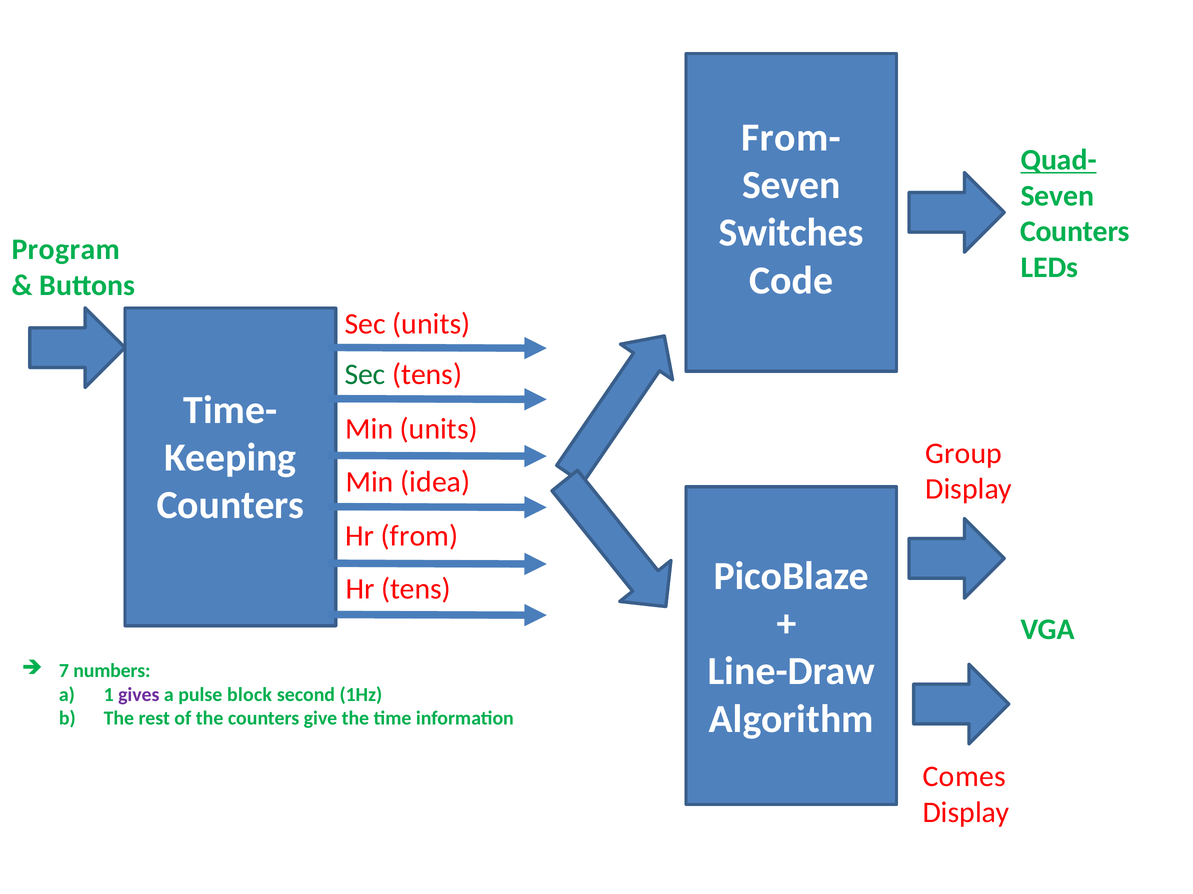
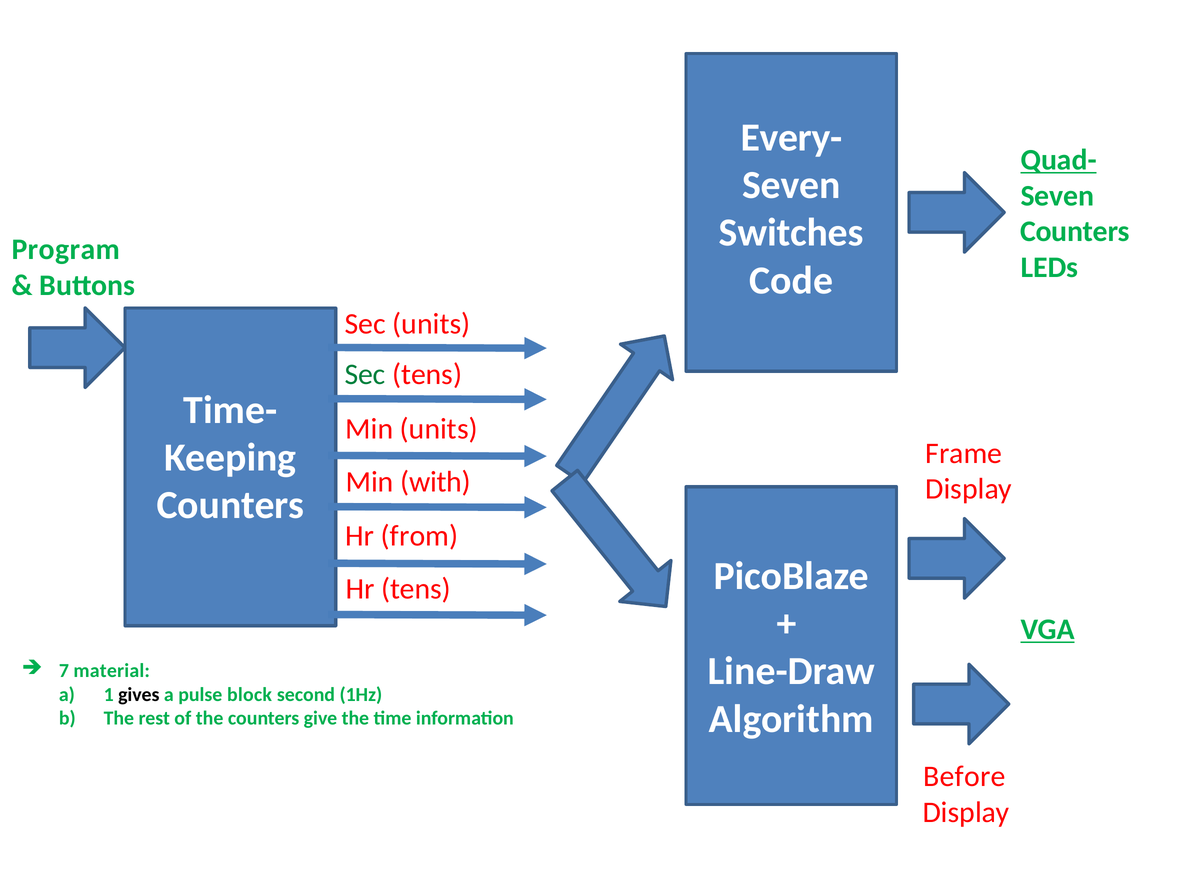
From-: From- -> Every-
Group: Group -> Frame
idea: idea -> with
VGA underline: none -> present
numbers: numbers -> material
gives colour: purple -> black
Comes: Comes -> Before
